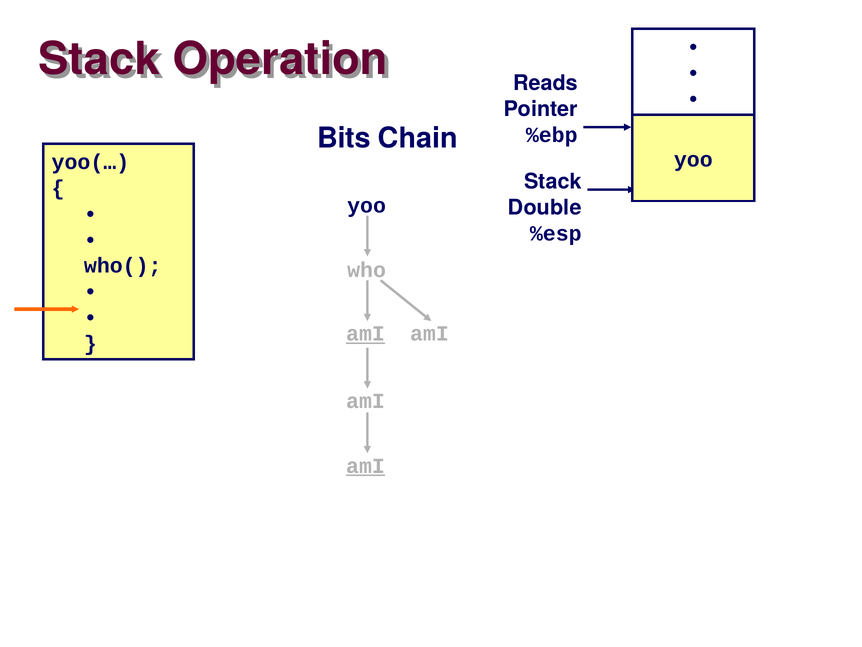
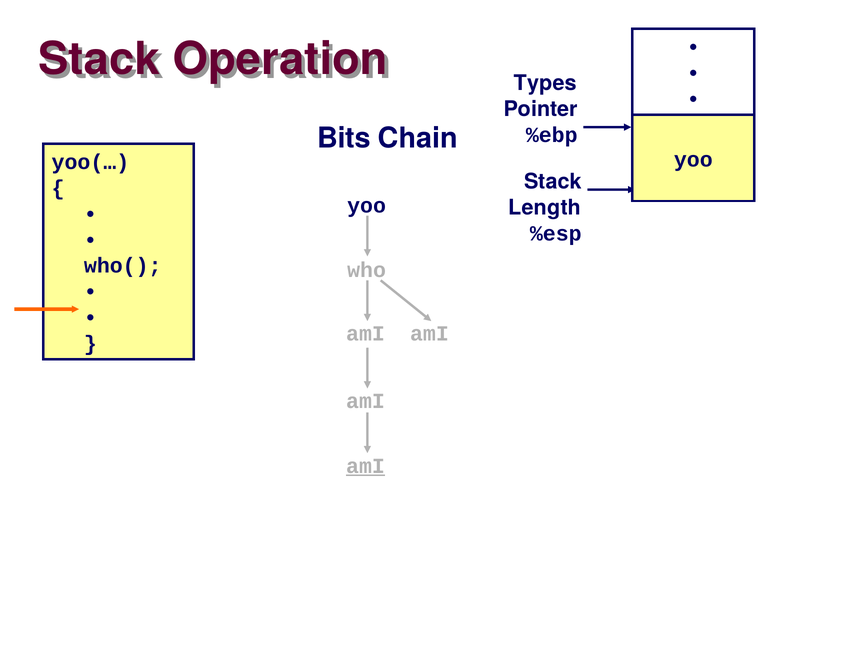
Reads: Reads -> Types
Double: Double -> Length
amI at (366, 334) underline: present -> none
